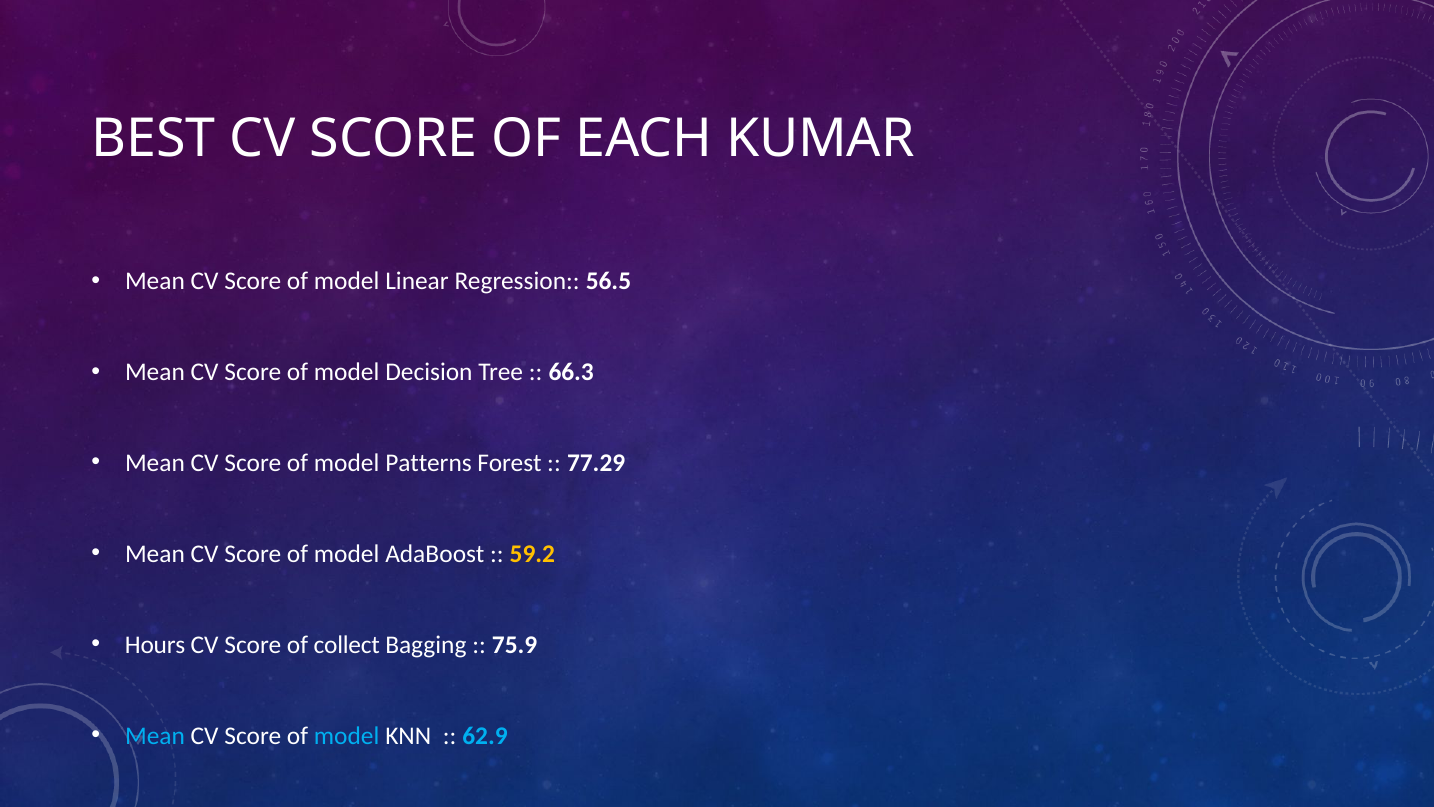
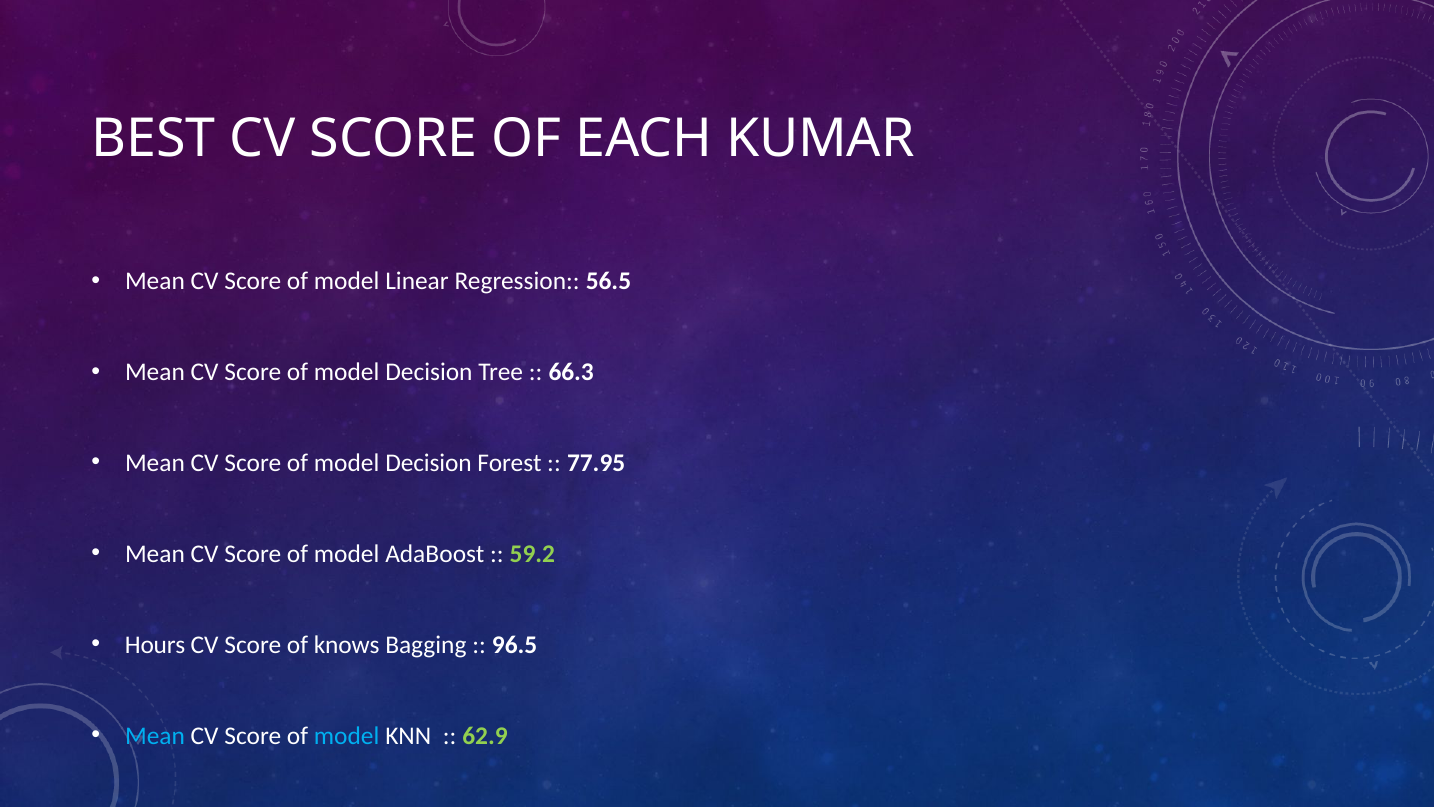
Patterns at (428, 463): Patterns -> Decision
77.29: 77.29 -> 77.95
59.2 colour: yellow -> light green
collect: collect -> knows
75.9: 75.9 -> 96.5
62.9 colour: light blue -> light green
